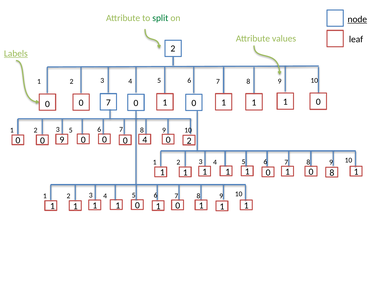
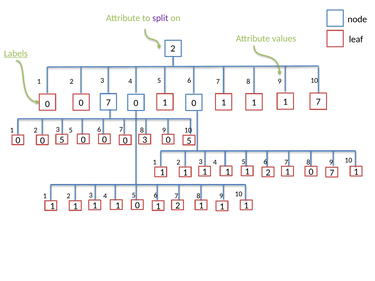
split colour: green -> purple
node underline: present -> none
0 at (318, 102): 0 -> 7
9 at (62, 140): 9 -> 5
0 4: 4 -> 3
2 at (189, 141): 2 -> 5
0 at (268, 173): 0 -> 2
0 8: 8 -> 7
0 at (178, 206): 0 -> 2
